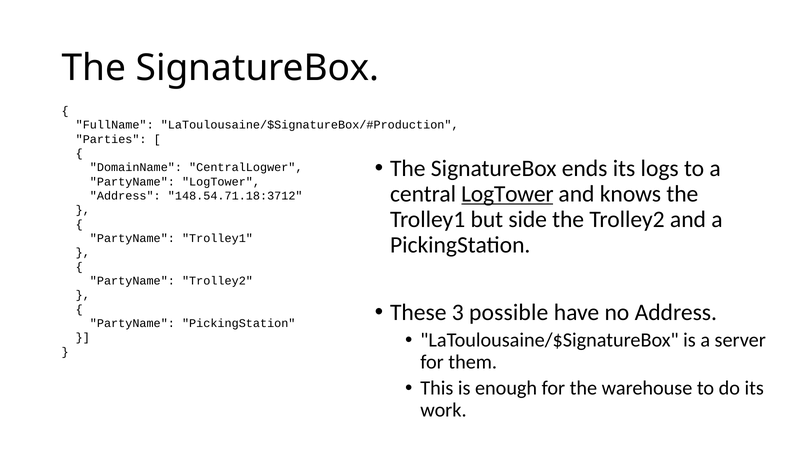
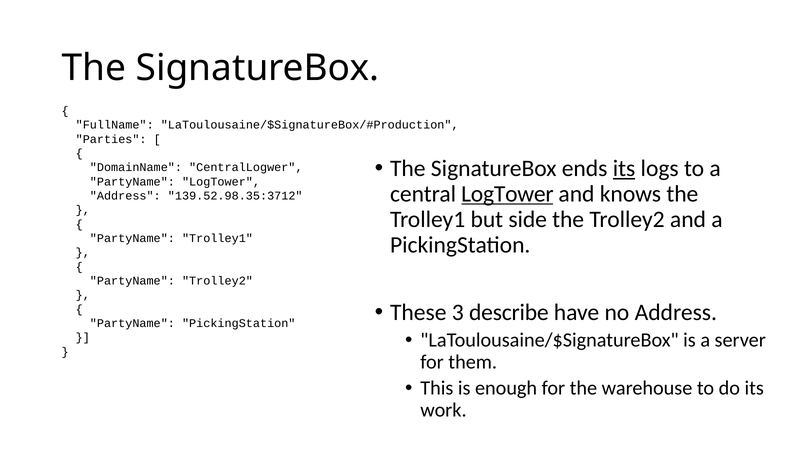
its at (624, 168) underline: none -> present
148.54.71.18:3712: 148.54.71.18:3712 -> 139.52.98.35:3712
possible: possible -> describe
